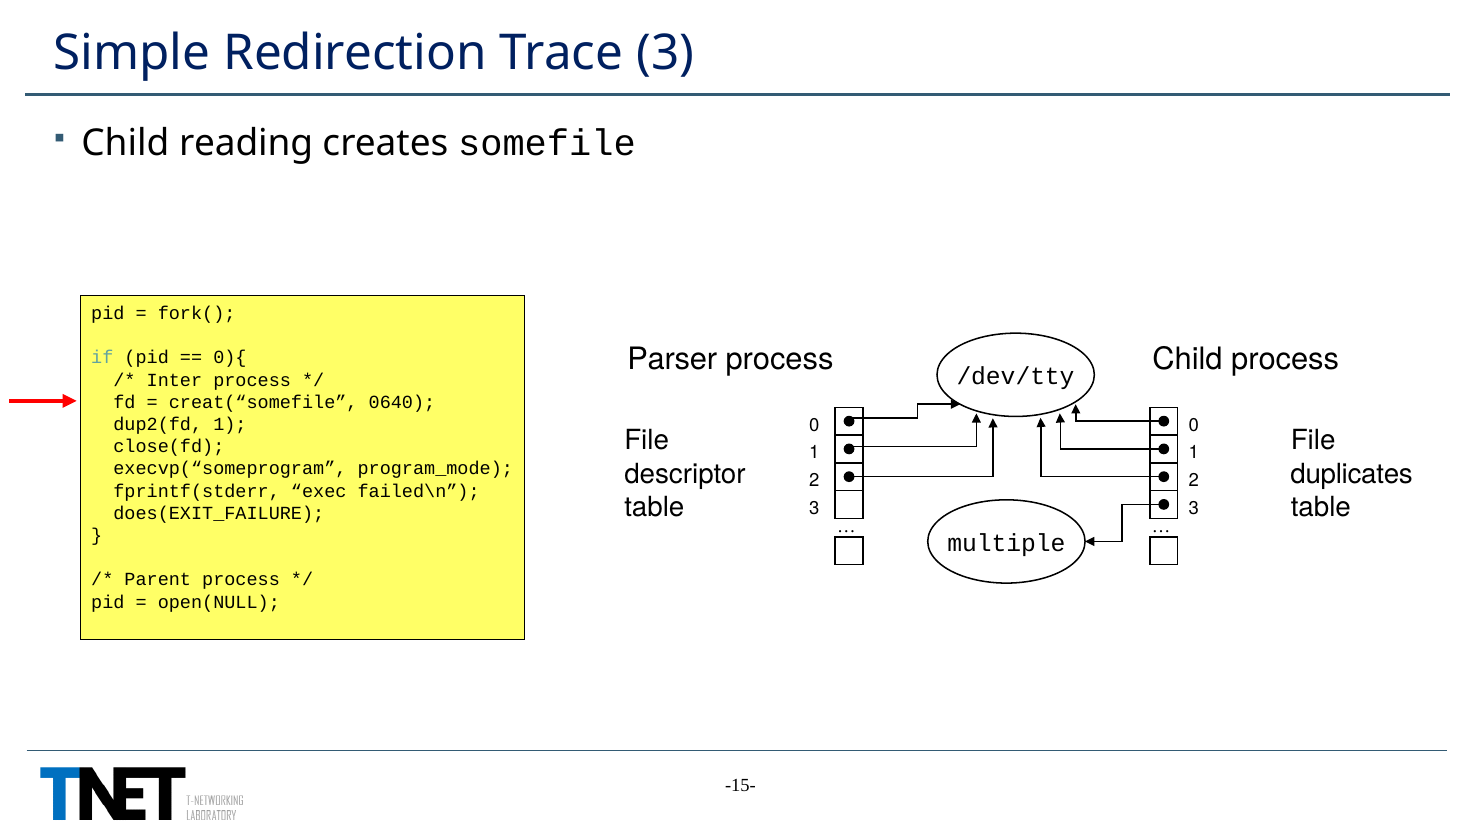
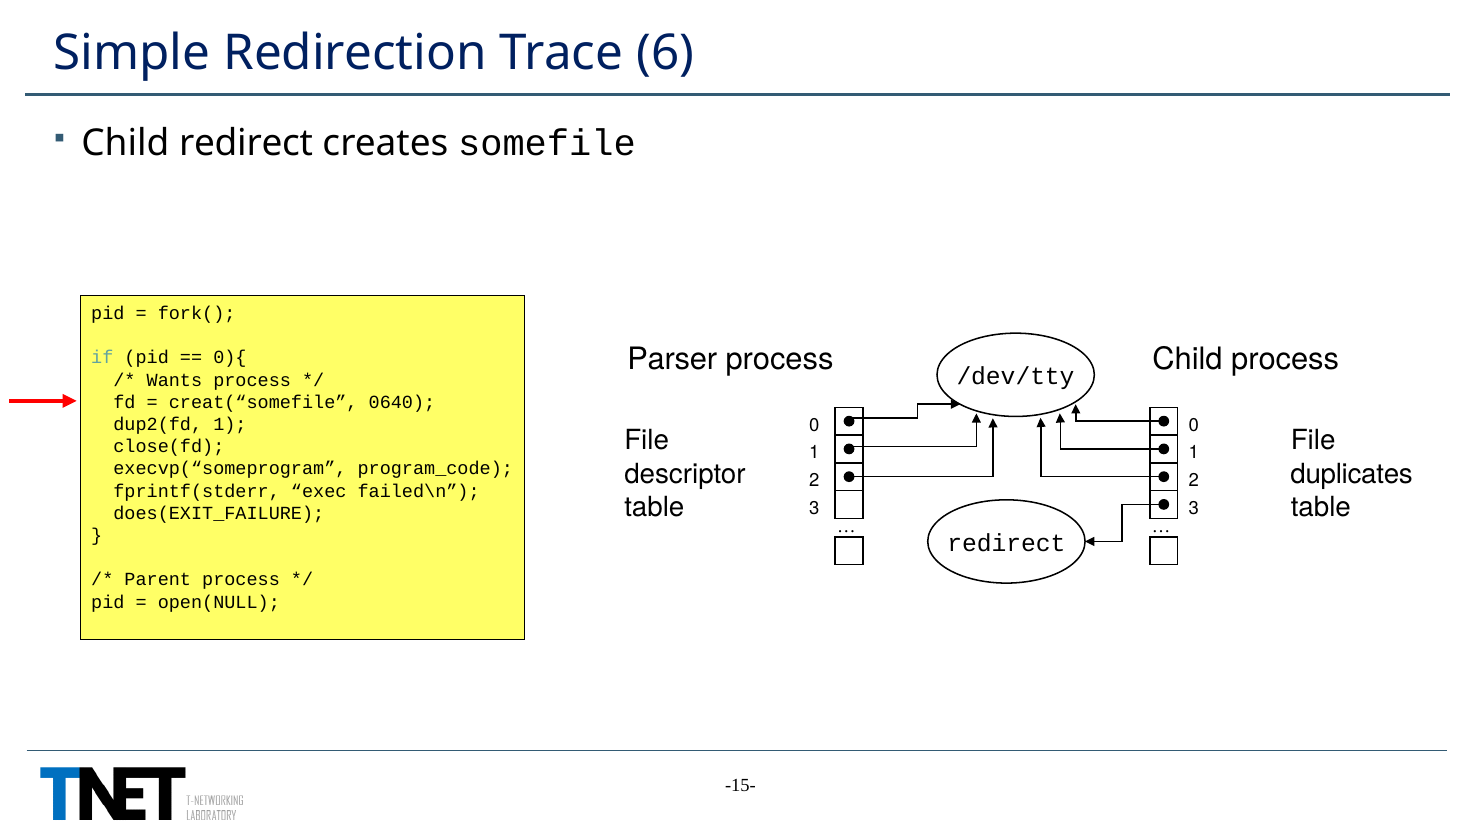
Trace 3: 3 -> 6
Child reading: reading -> redirect
Inter: Inter -> Wants
program_mode: program_mode -> program_code
multiple at (1006, 543): multiple -> redirect
